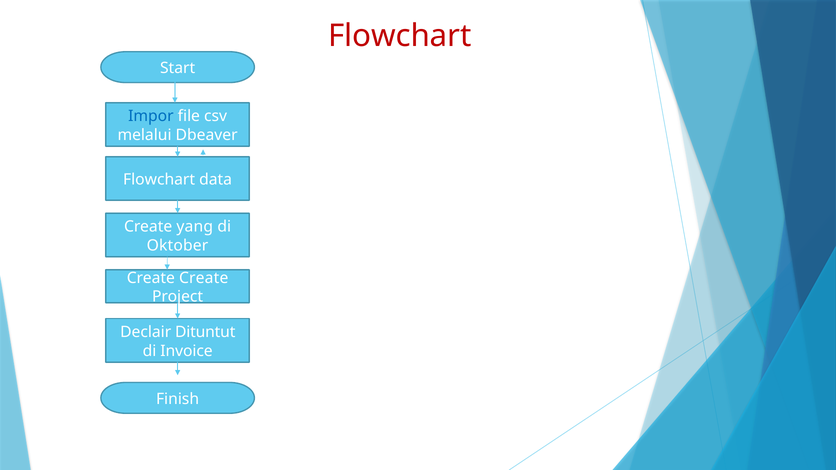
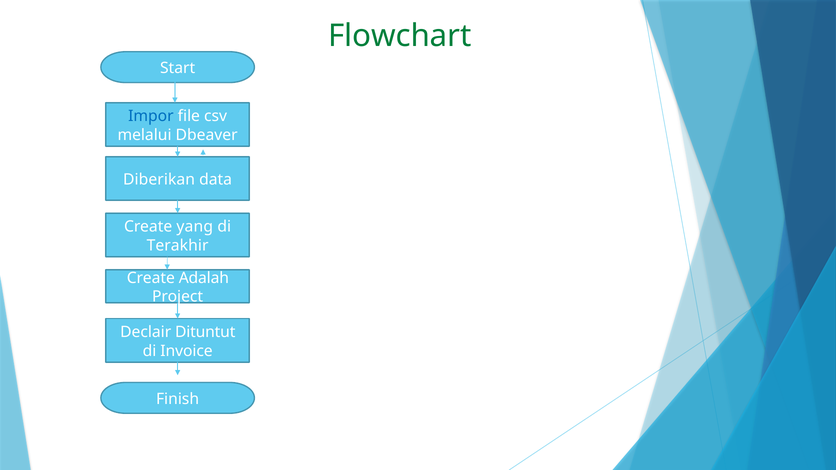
Flowchart at (400, 36) colour: red -> green
Flowchart at (159, 180): Flowchart -> Diberikan
Oktober: Oktober -> Terakhir
Create Create: Create -> Adalah
